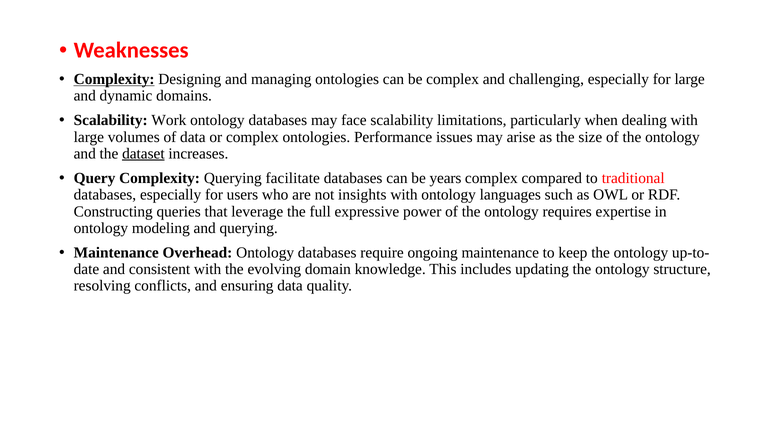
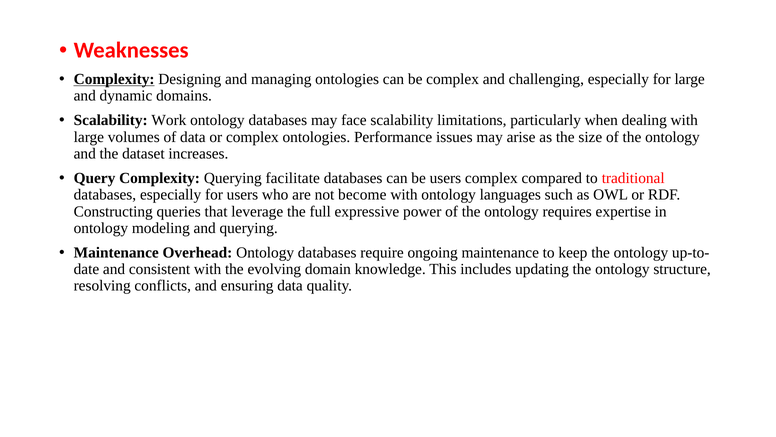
dataset underline: present -> none
be years: years -> users
insights: insights -> become
